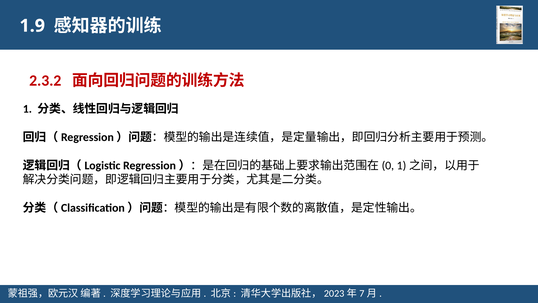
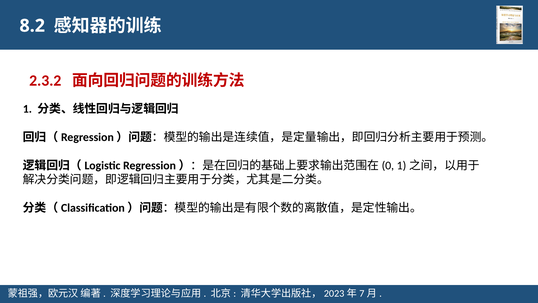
1.9: 1.9 -> 8.2
